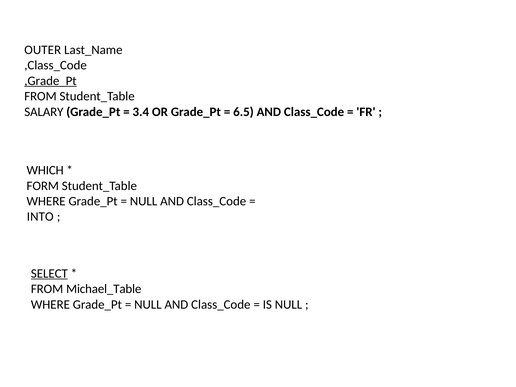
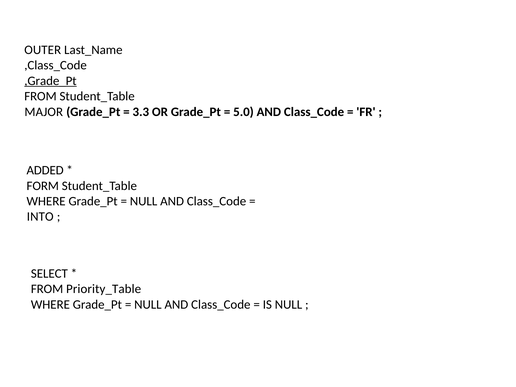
SALARY: SALARY -> MAJOR
3.4: 3.4 -> 3.3
6.5: 6.5 -> 5.0
WHICH: WHICH -> ADDED
SELECT underline: present -> none
Michael_Table: Michael_Table -> Priority_Table
